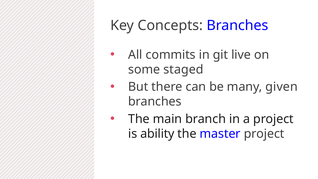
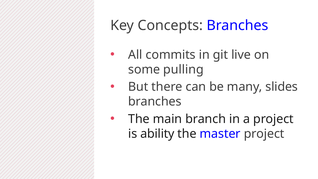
staged: staged -> pulling
given: given -> slides
